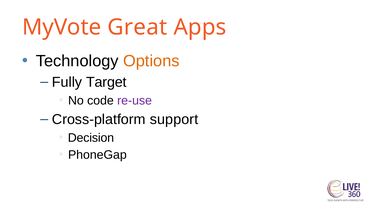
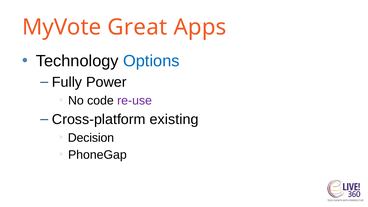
Options colour: orange -> blue
Target: Target -> Power
support: support -> existing
